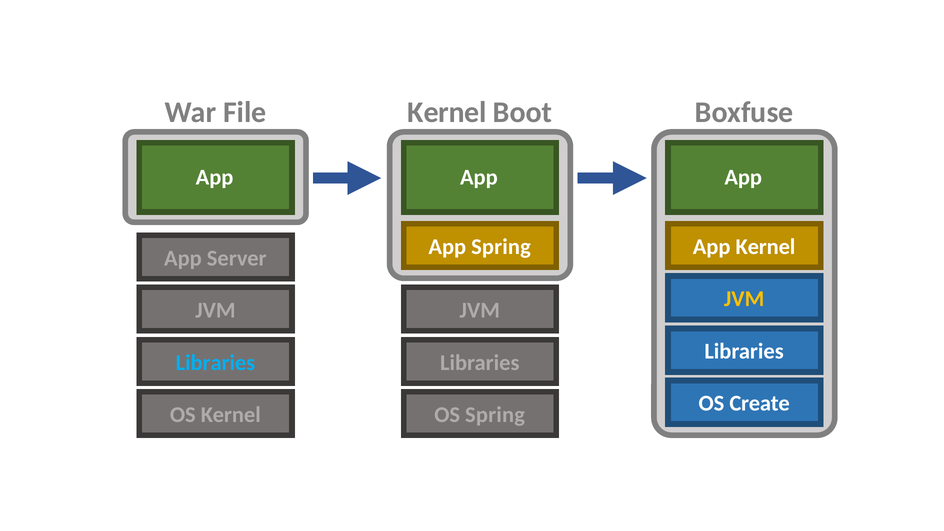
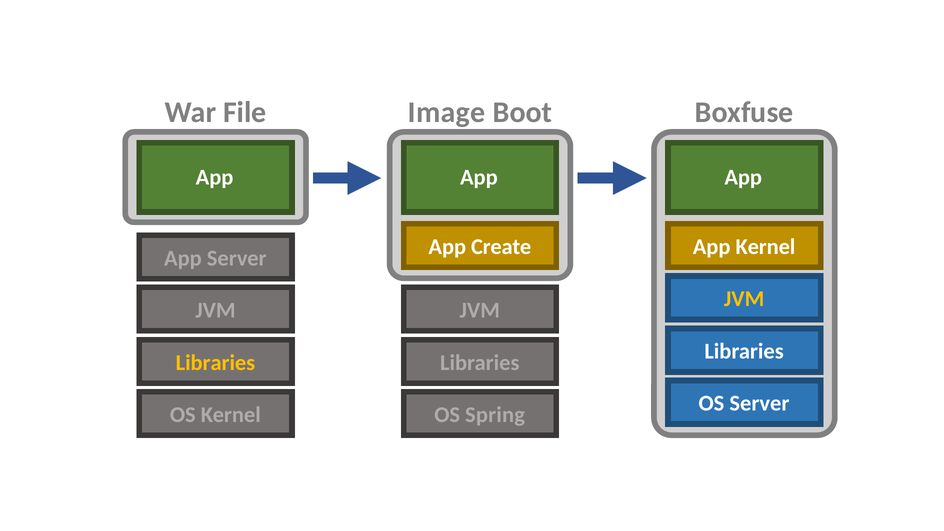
Kernel at (447, 112): Kernel -> Image
App Spring: Spring -> Create
Libraries at (215, 363) colour: light blue -> yellow
OS Create: Create -> Server
